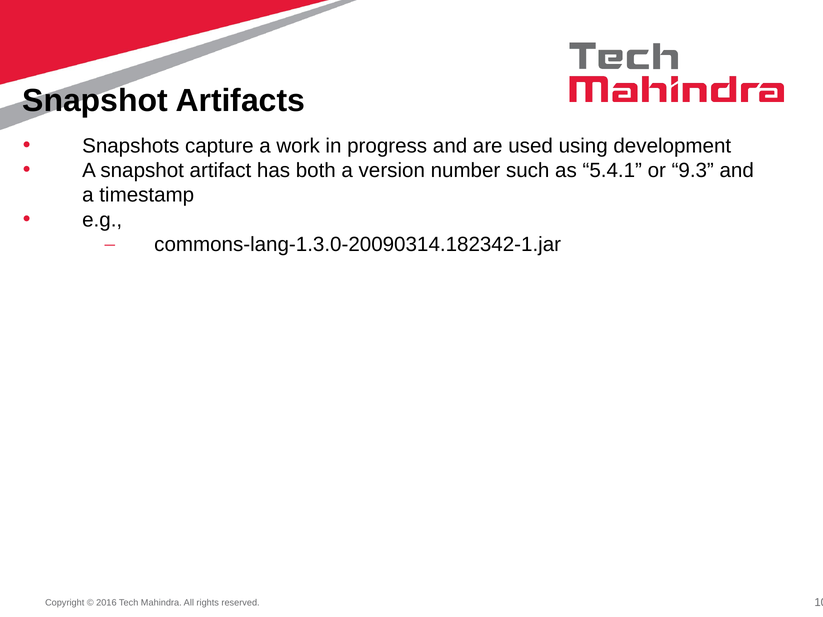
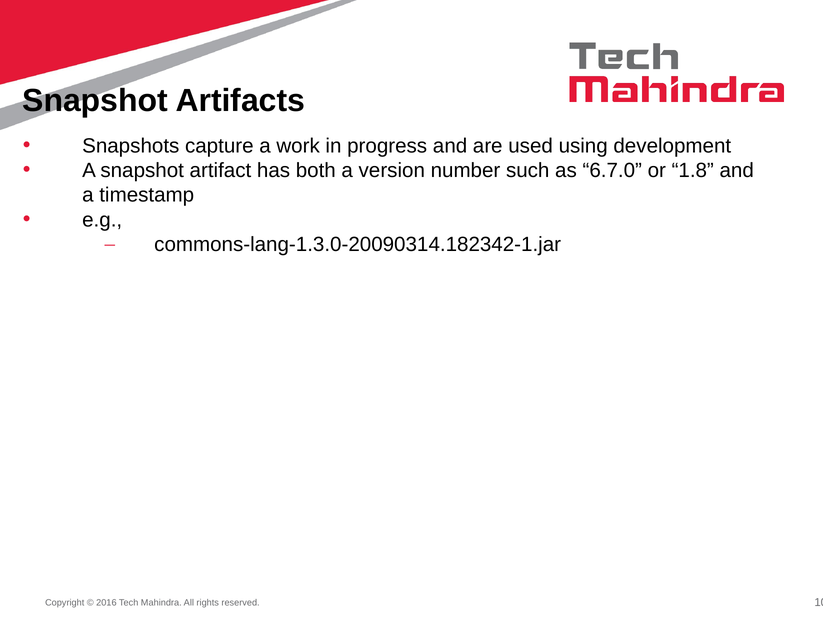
5.4.1: 5.4.1 -> 6.7.0
9.3: 9.3 -> 1.8
